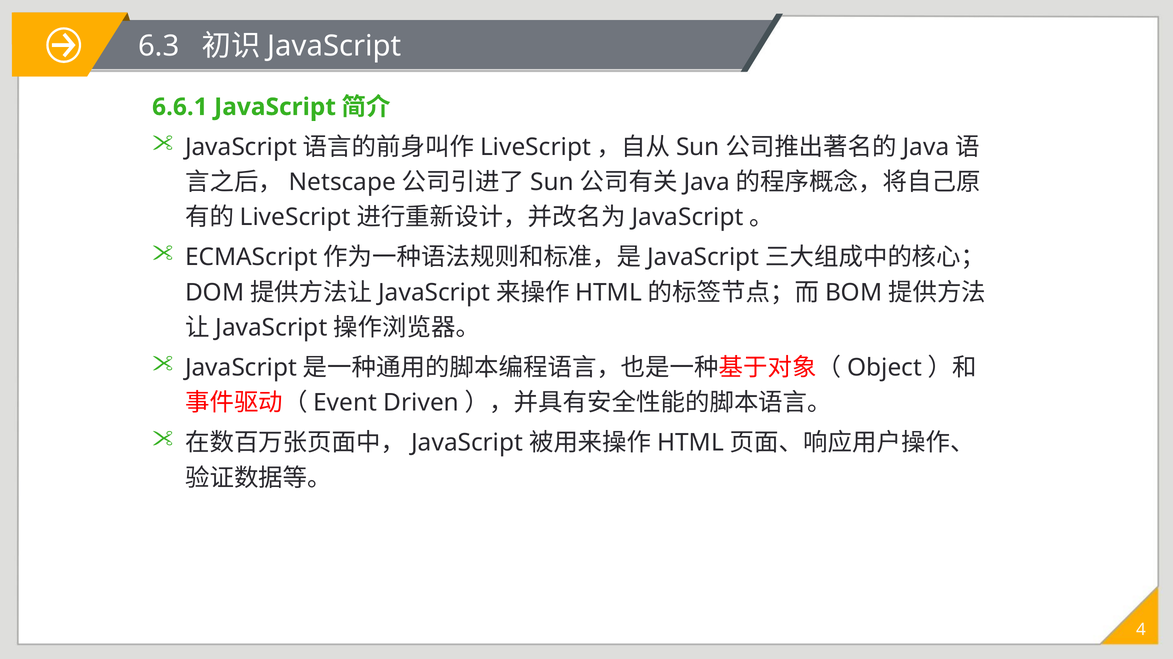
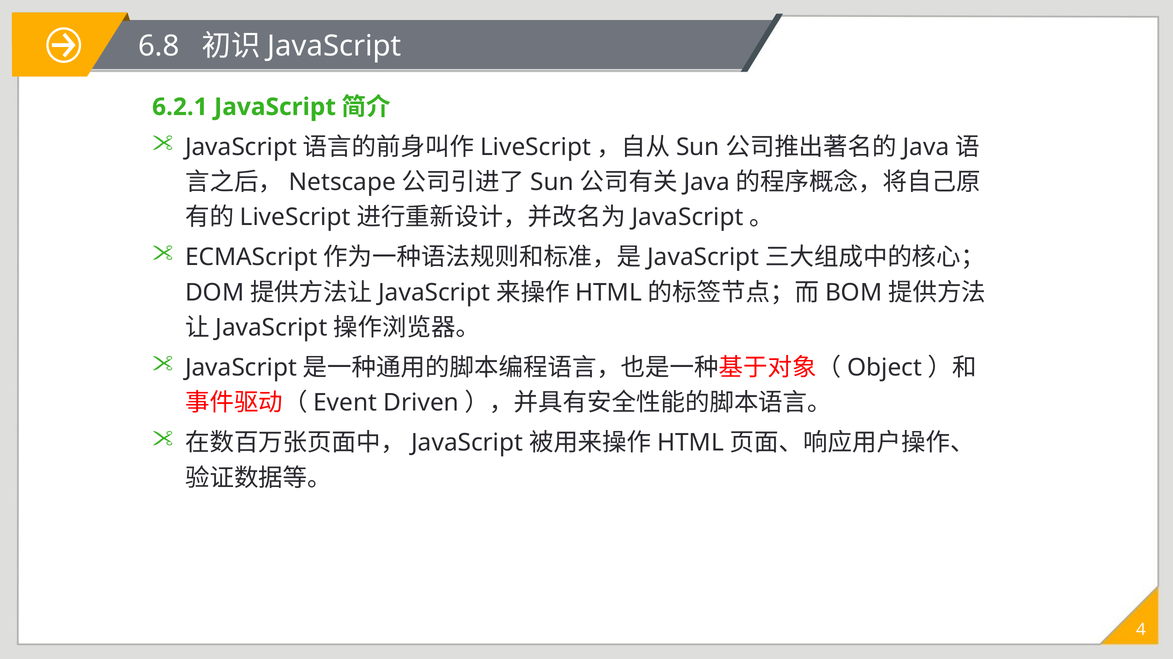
6.3: 6.3 -> 6.8
6.6.1: 6.6.1 -> 6.2.1
